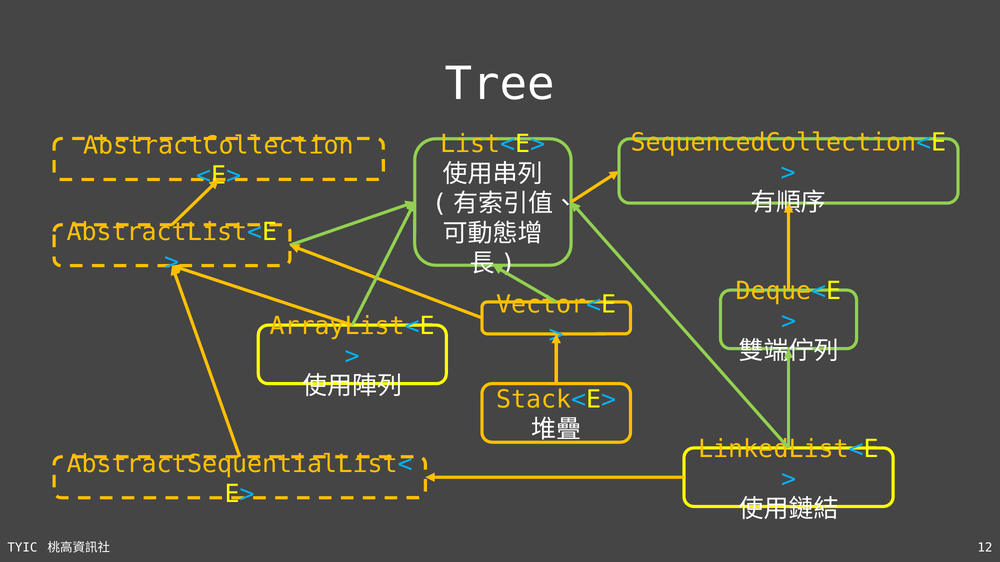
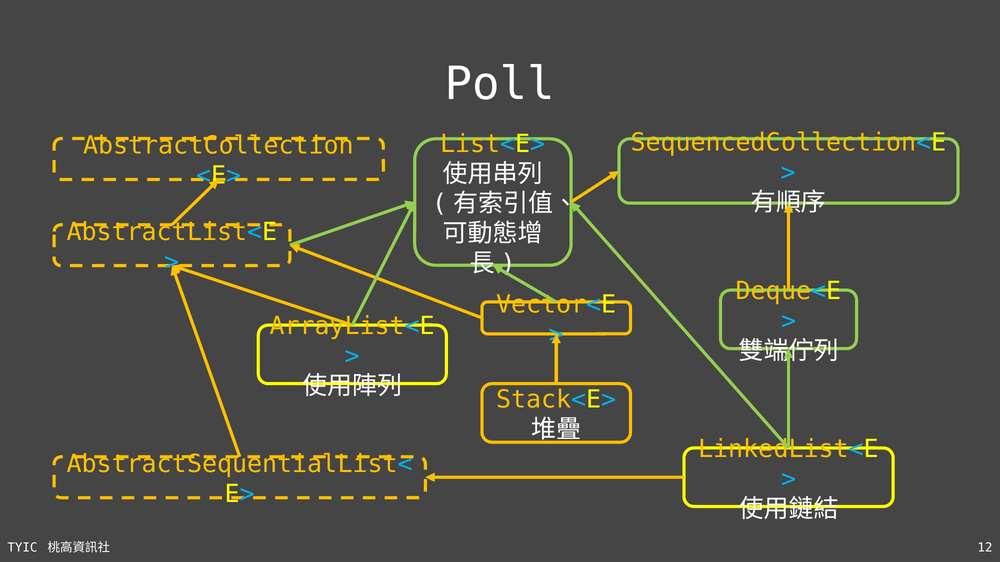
Tree: Tree -> Poll
